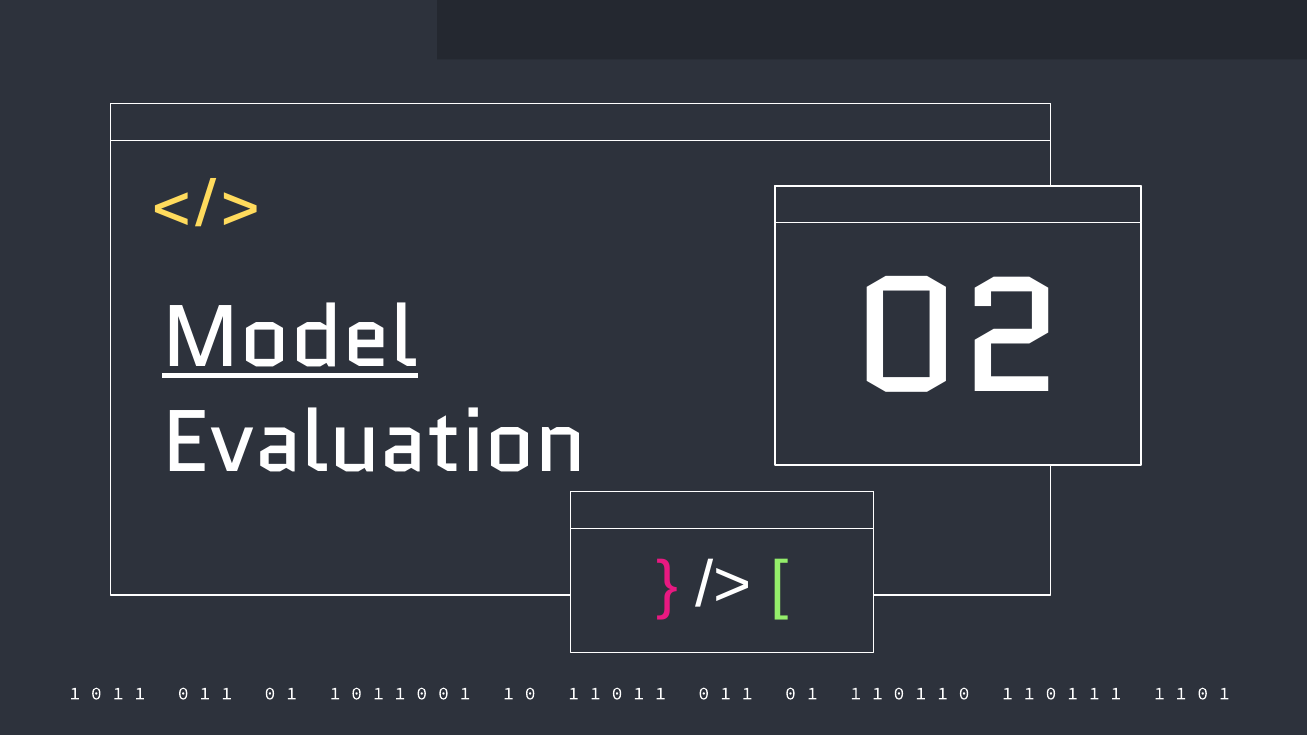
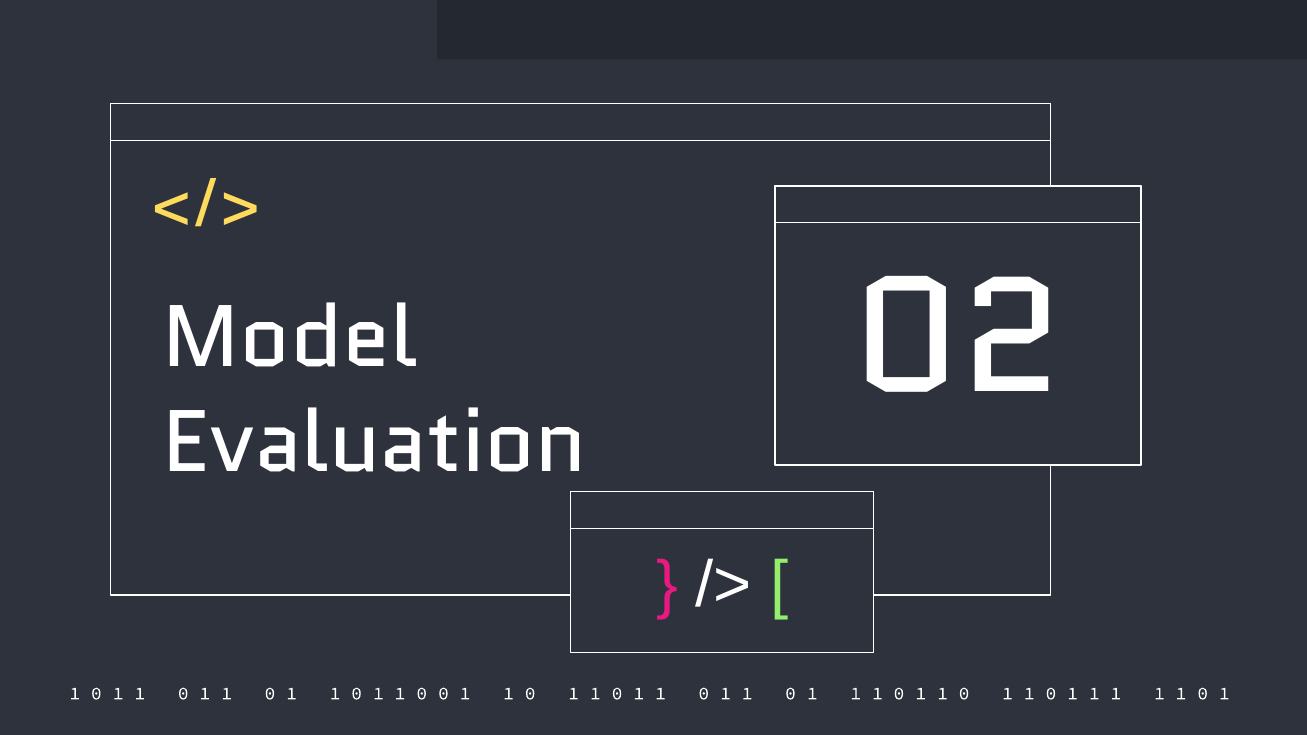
Model underline: present -> none
